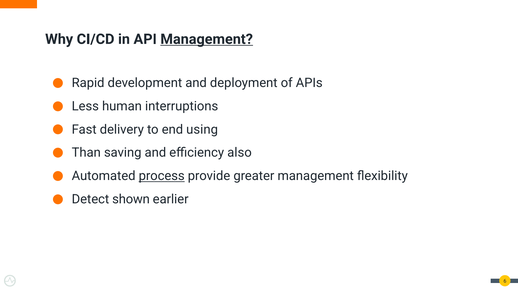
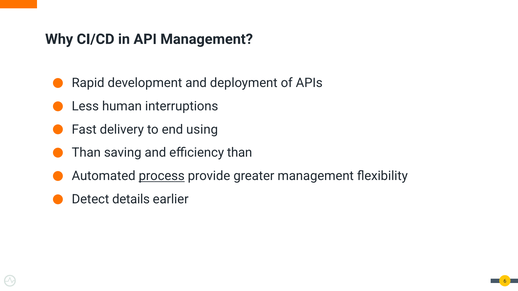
Management at (207, 39) underline: present -> none
efficiency also: also -> than
shown: shown -> details
